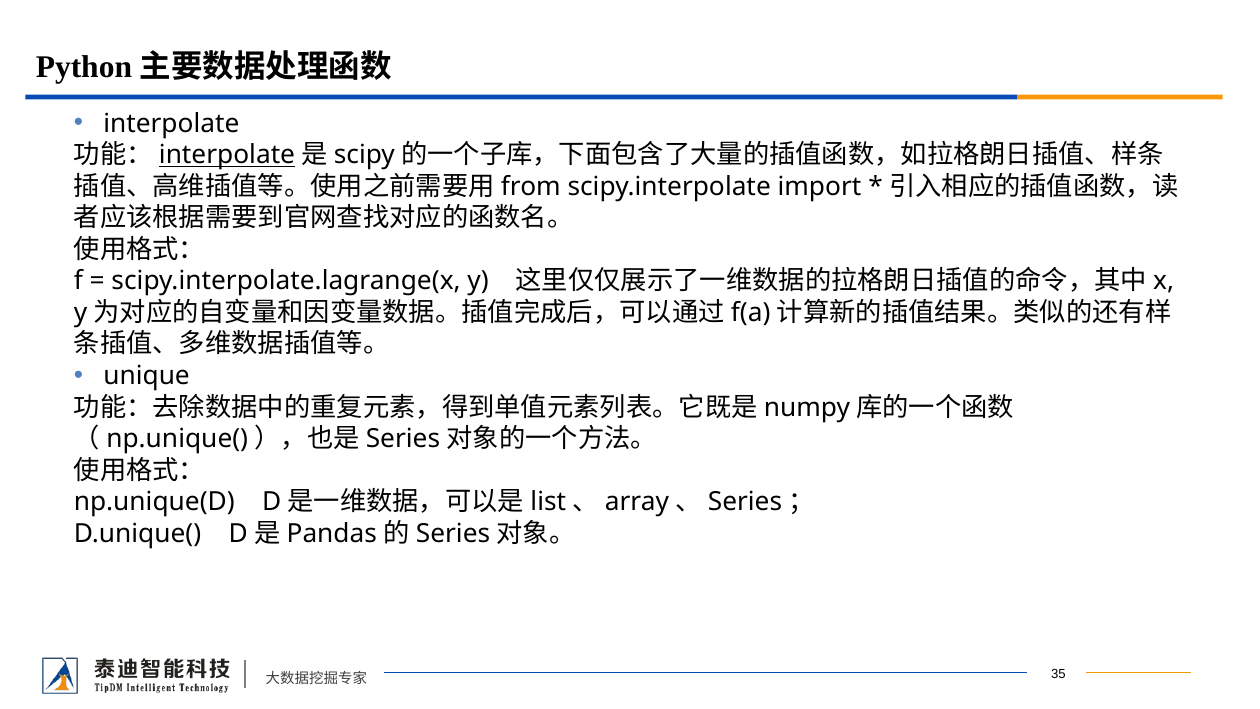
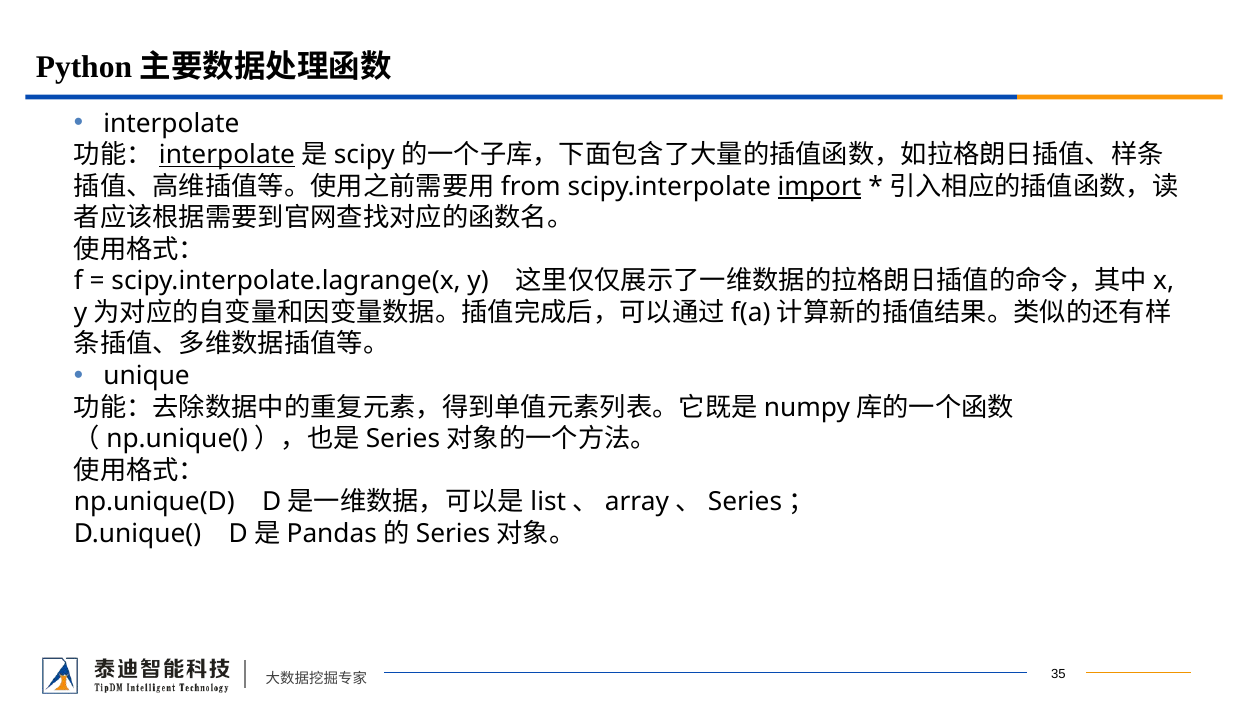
import underline: none -> present
